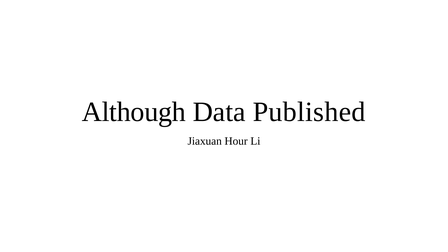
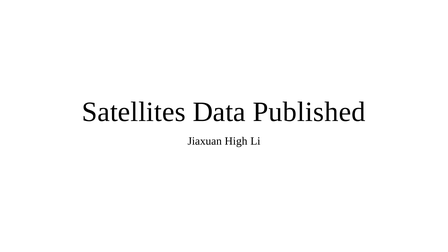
Although: Although -> Satellites
Hour: Hour -> High
